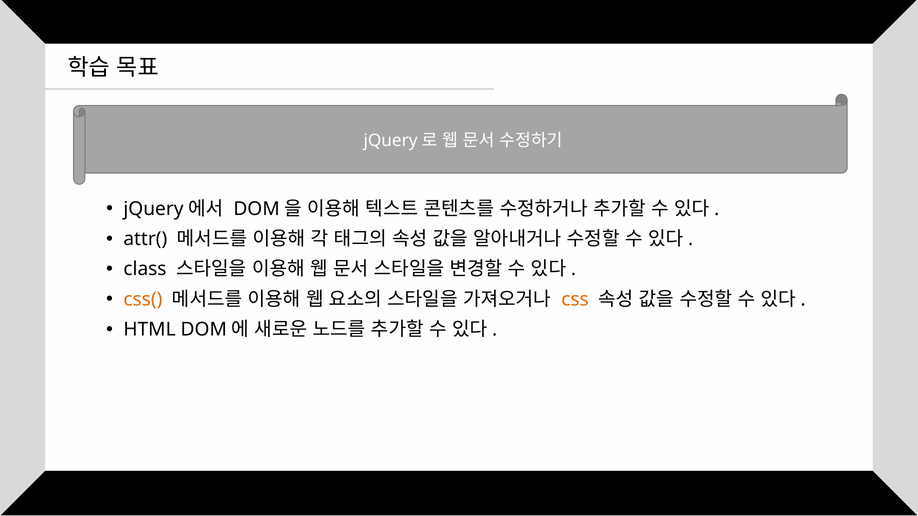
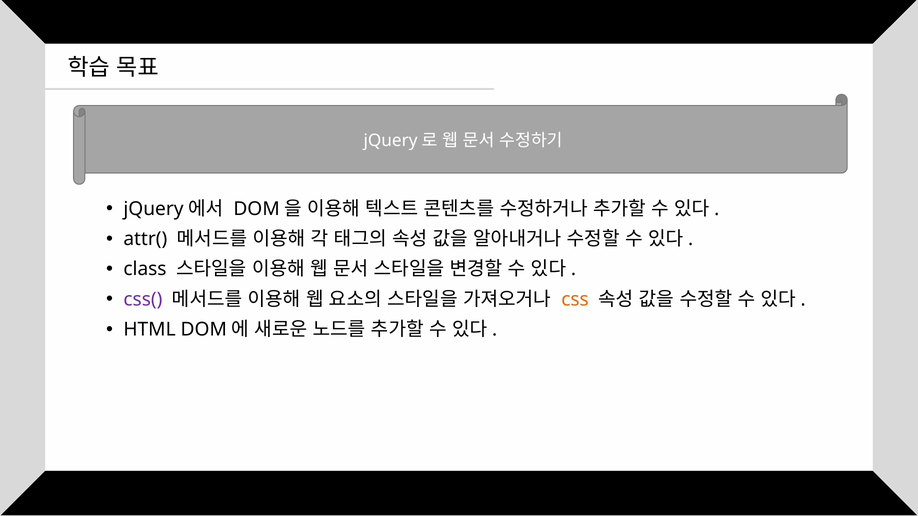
css( colour: orange -> purple
